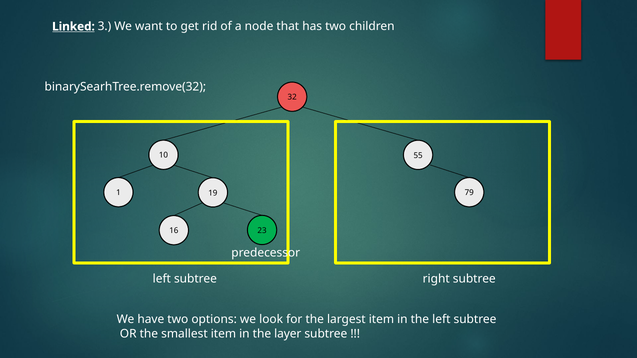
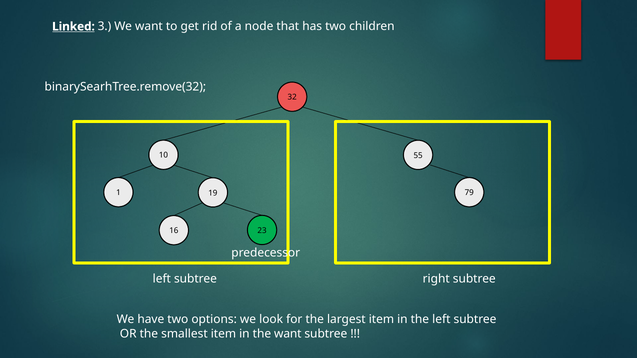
the layer: layer -> want
